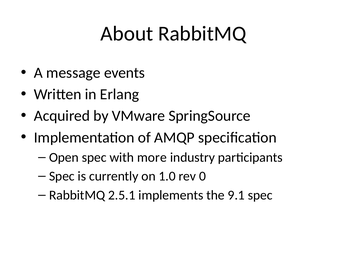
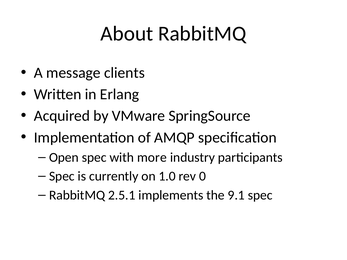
events: events -> clients
